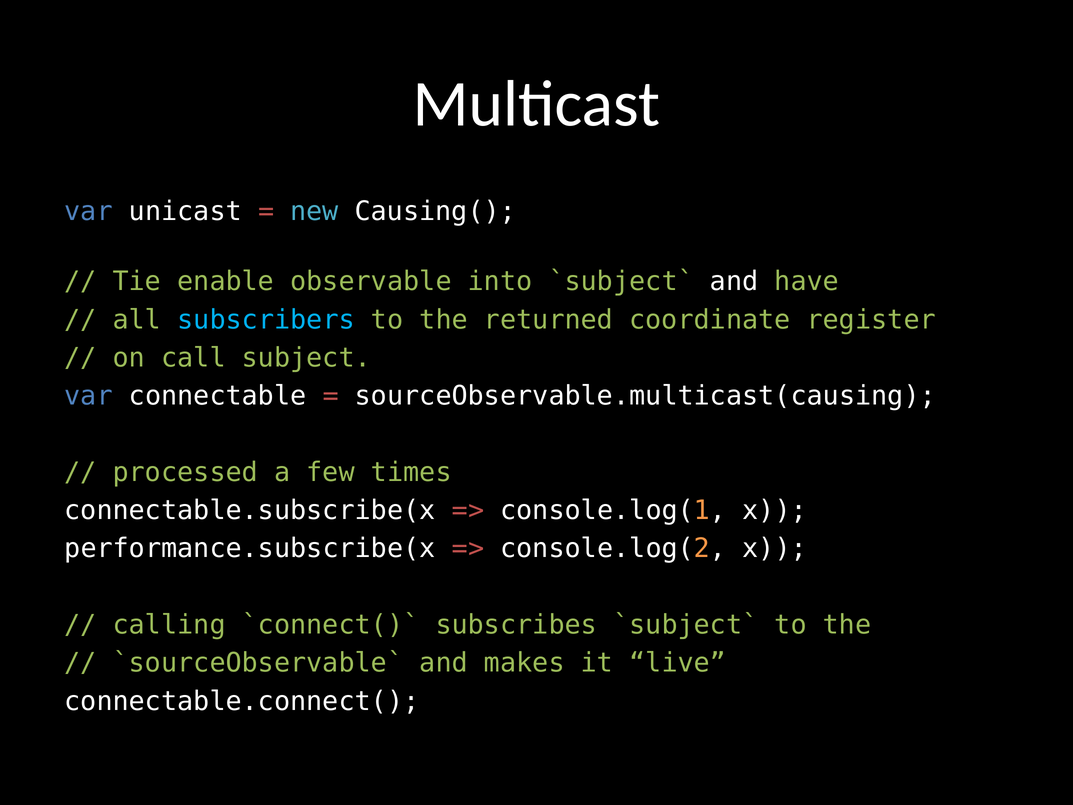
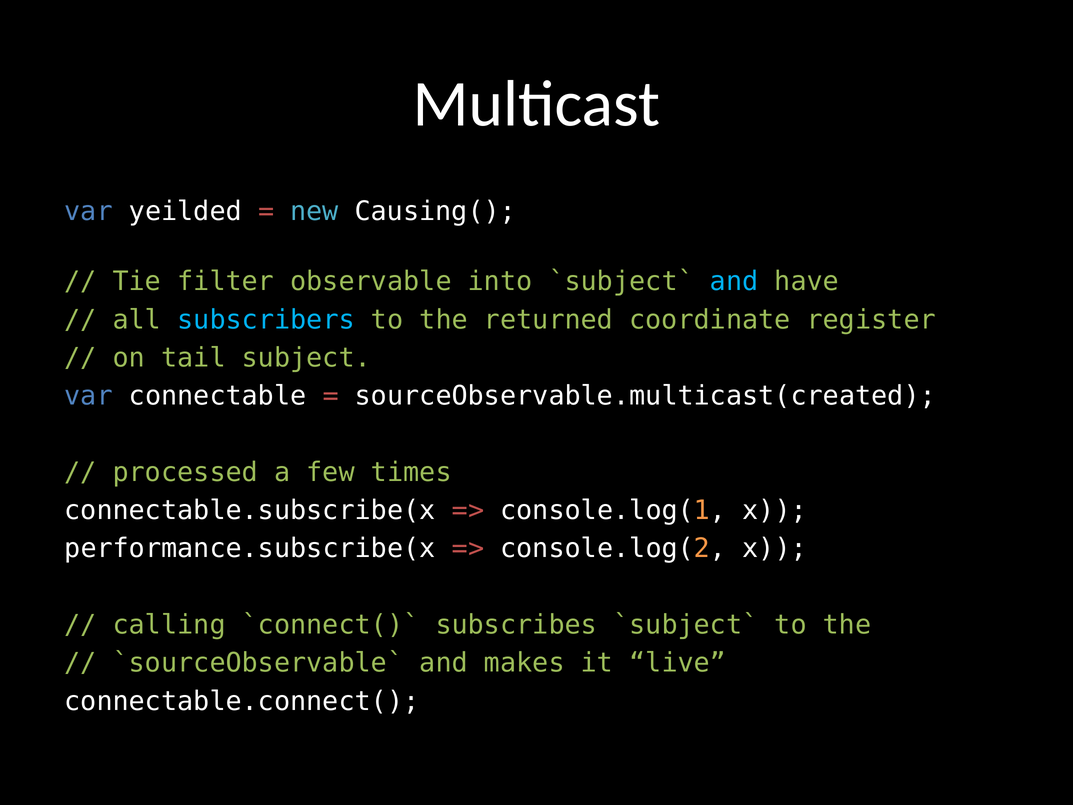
unicast: unicast -> yeilded
enable: enable -> filter
and at (734, 281) colour: white -> light blue
call: call -> tail
sourceObservable.multicast(causing: sourceObservable.multicast(causing -> sourceObservable.multicast(created
